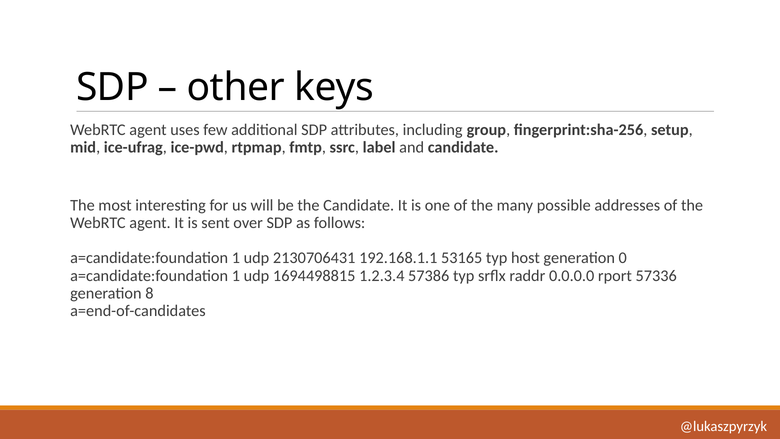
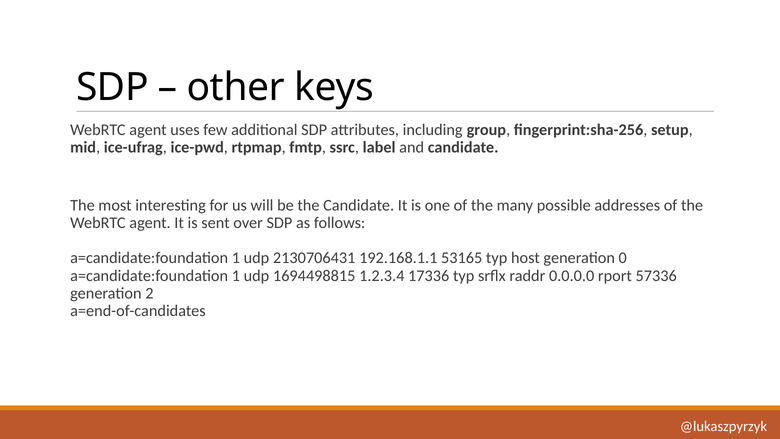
57386: 57386 -> 17336
8: 8 -> 2
